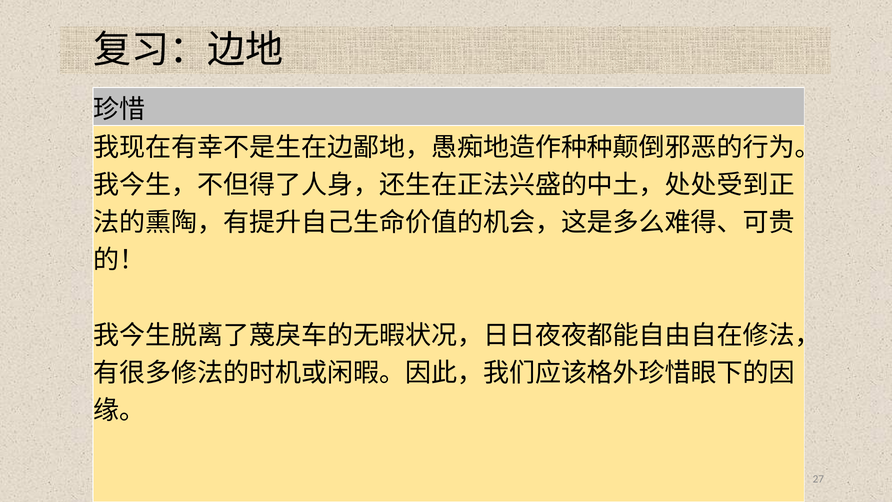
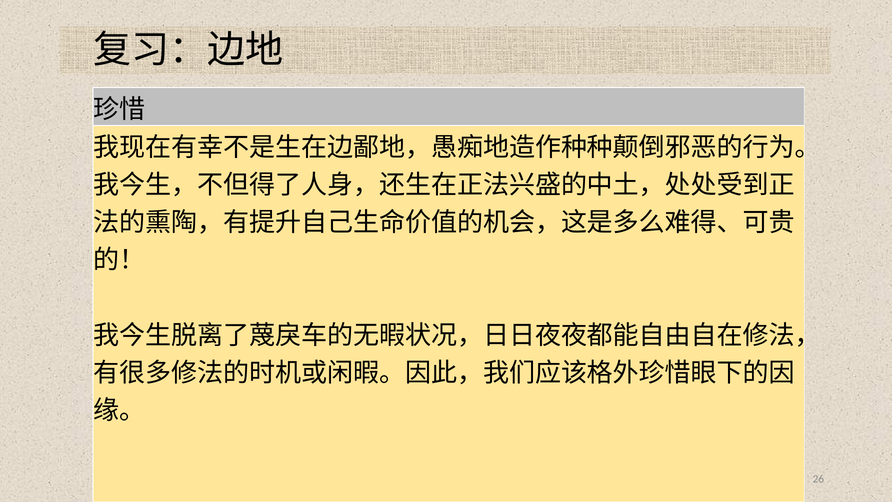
27: 27 -> 26
